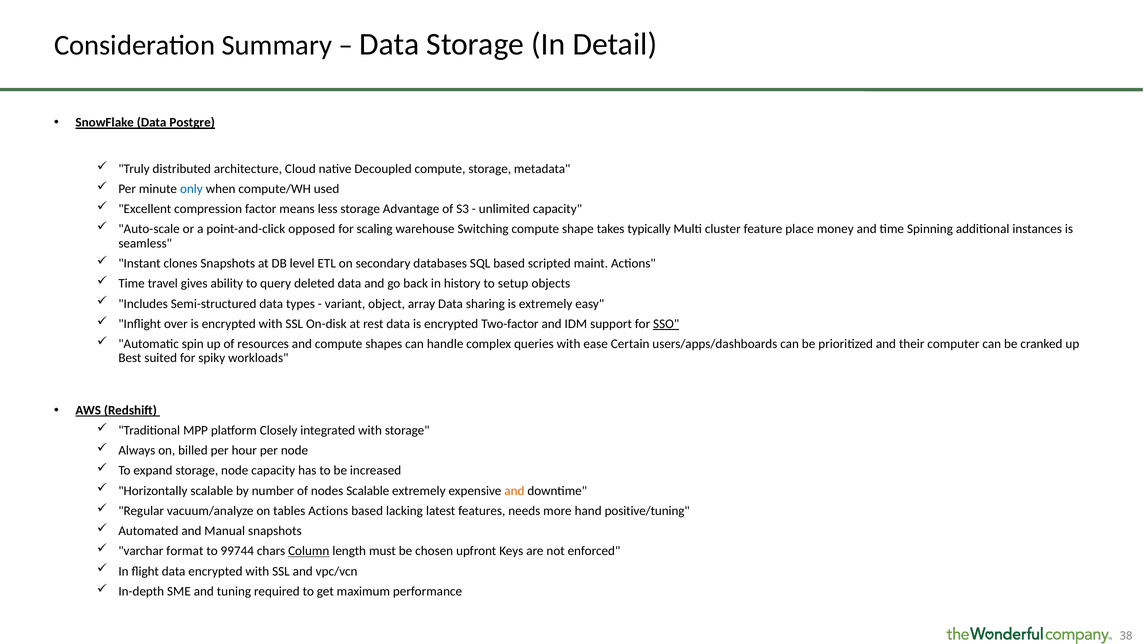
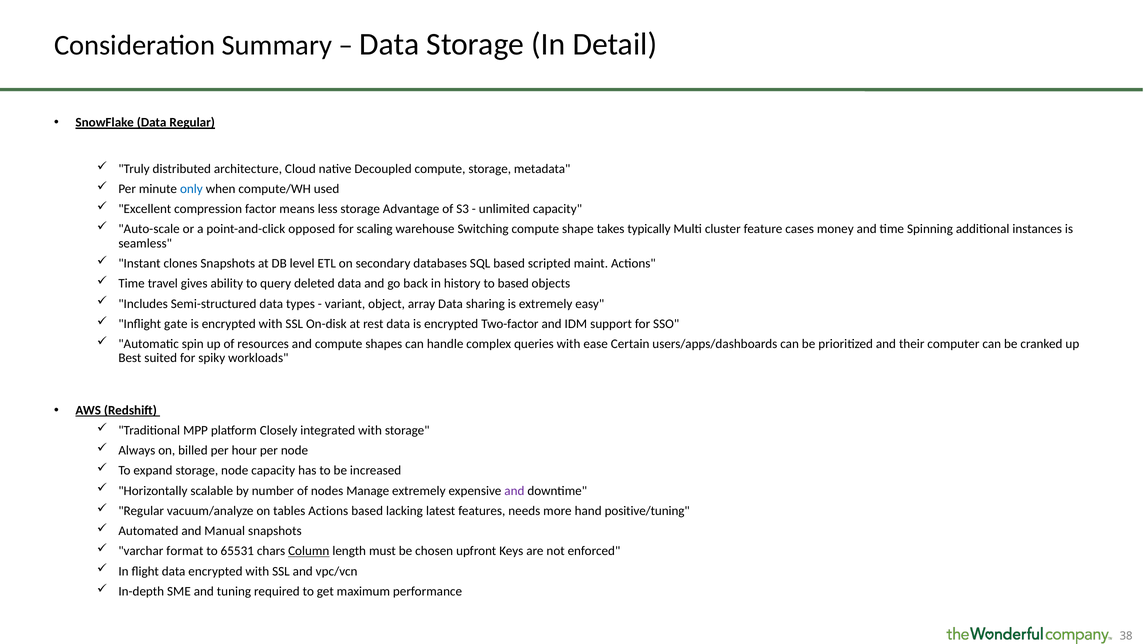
Data Postgre: Postgre -> Regular
place: place -> cases
to setup: setup -> based
over: over -> gate
SSO underline: present -> none
nodes Scalable: Scalable -> Manage
and at (514, 490) colour: orange -> purple
99744: 99744 -> 65531
